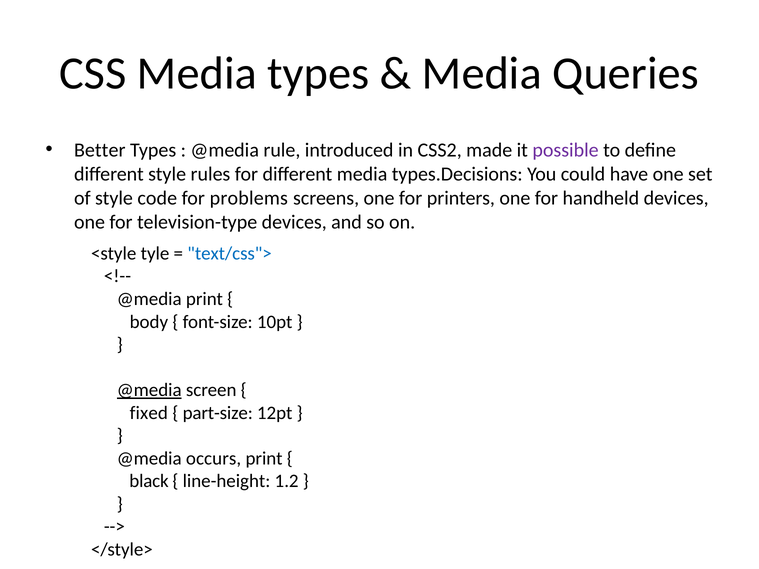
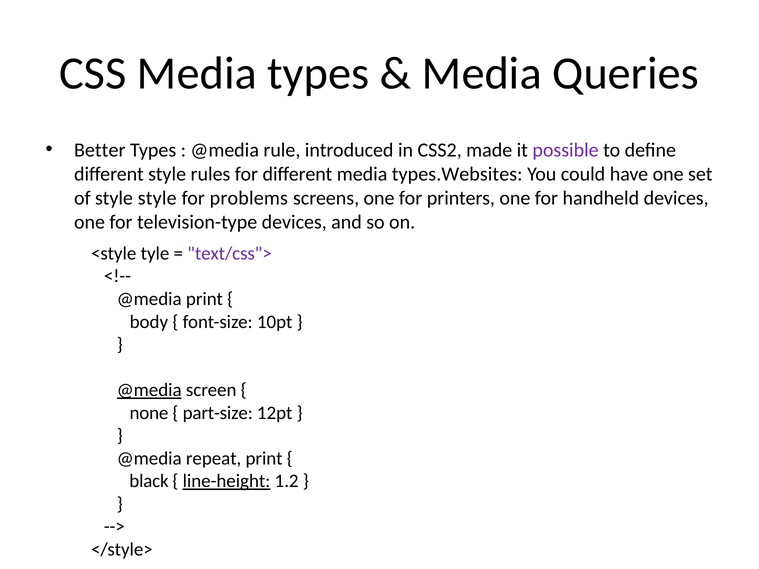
types.Decisions: types.Decisions -> types.Websites
style code: code -> style
text/css"> colour: blue -> purple
fixed: fixed -> none
occurs: occurs -> repeat
line-height underline: none -> present
